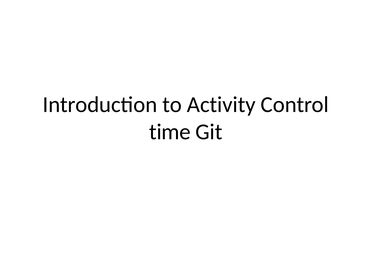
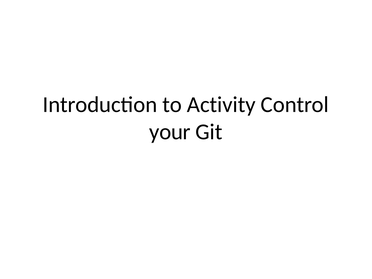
time: time -> your
